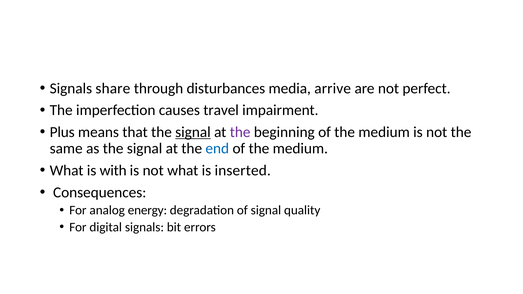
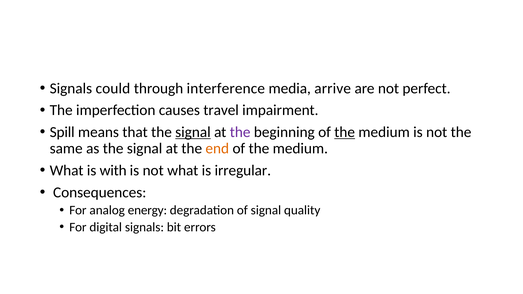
share: share -> could
disturbances: disturbances -> interference
Plus: Plus -> Spill
the at (345, 132) underline: none -> present
end colour: blue -> orange
inserted: inserted -> irregular
